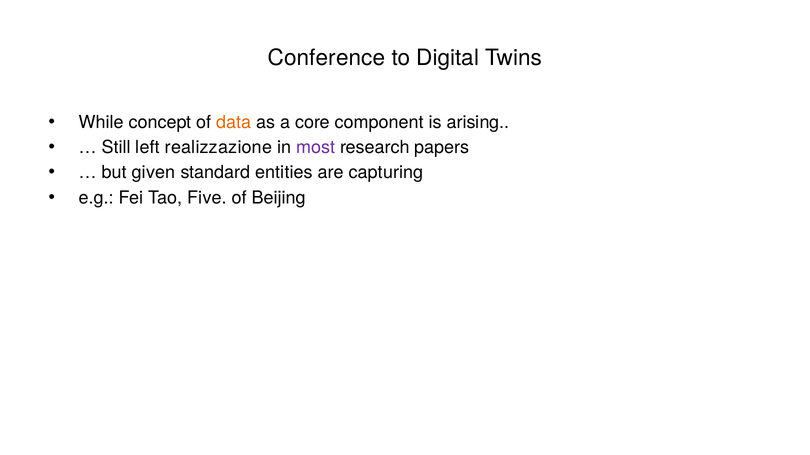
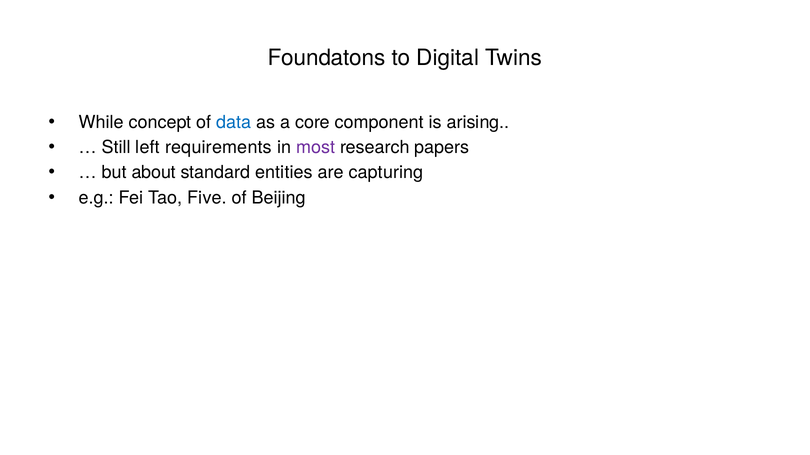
Conference: Conference -> Foundatons
data colour: orange -> blue
realizzazione: realizzazione -> requirements
given: given -> about
